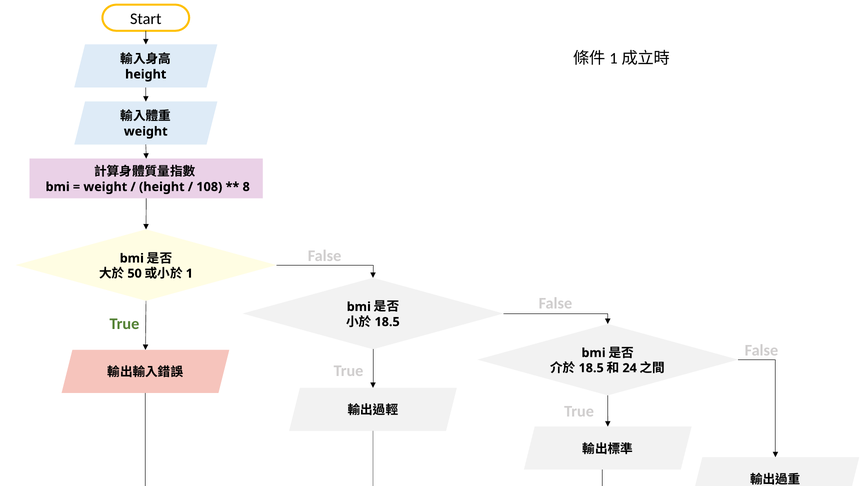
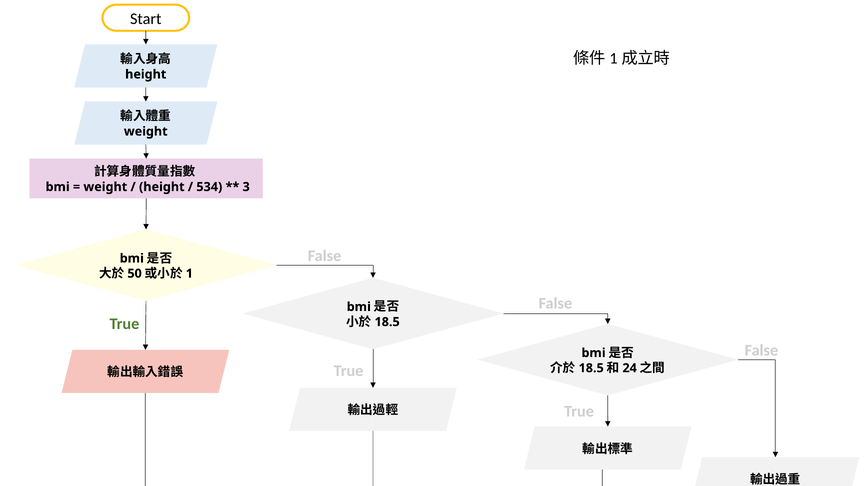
108: 108 -> 534
8: 8 -> 3
